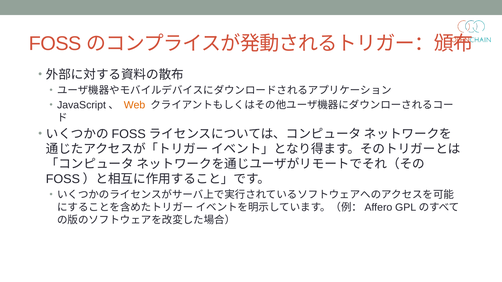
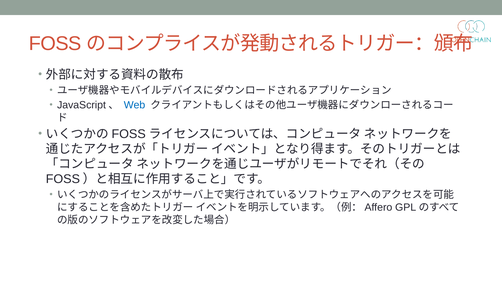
Web colour: orange -> blue
